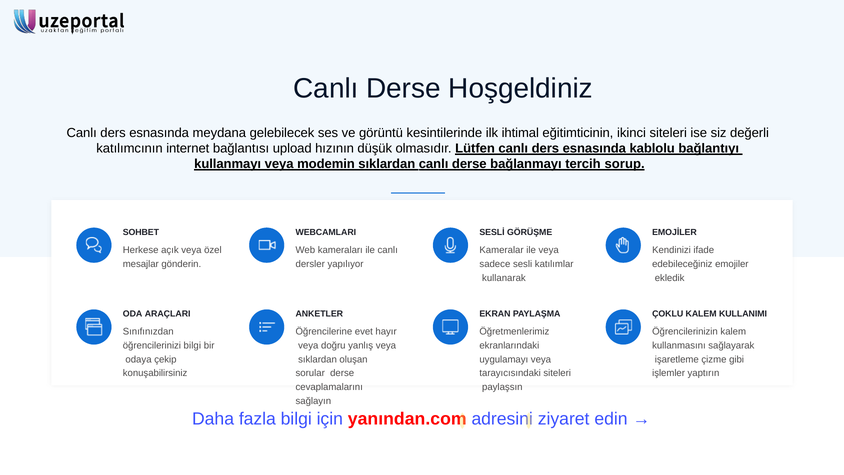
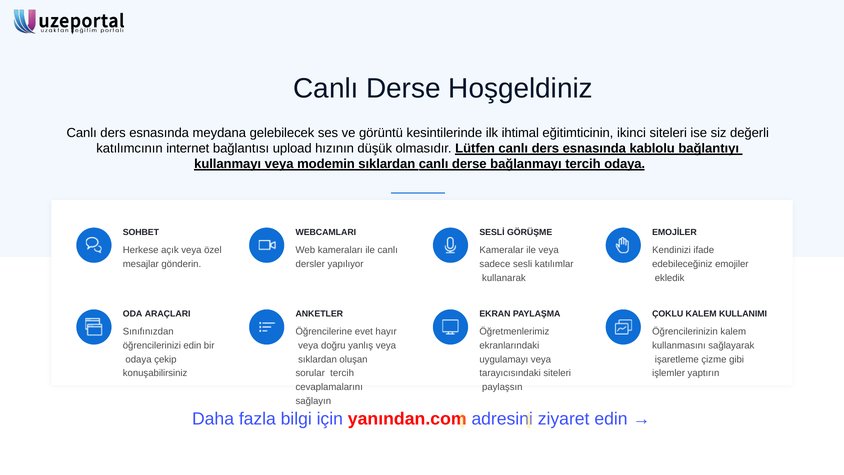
tercih sorup: sorup -> odaya
öğrencilerinizi bilgi: bilgi -> edin
sorular derse: derse -> tercih
